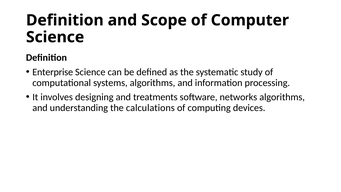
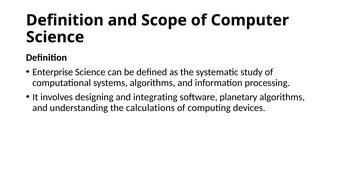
treatments: treatments -> integrating
networks: networks -> planetary
